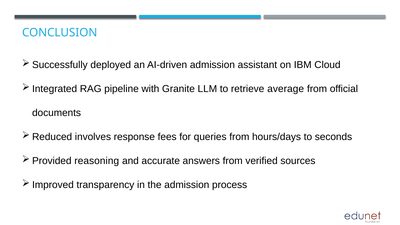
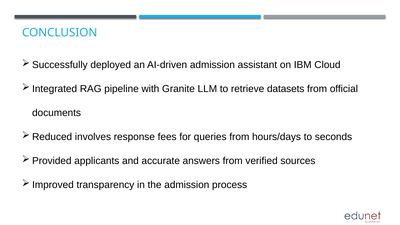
average: average -> datasets
reasoning: reasoning -> applicants
